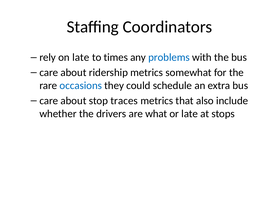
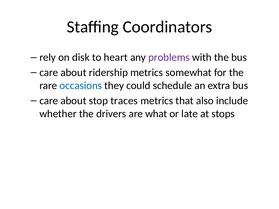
on late: late -> disk
times: times -> heart
problems colour: blue -> purple
